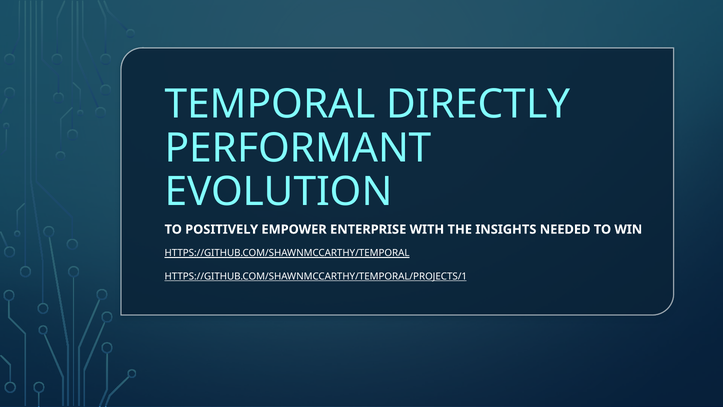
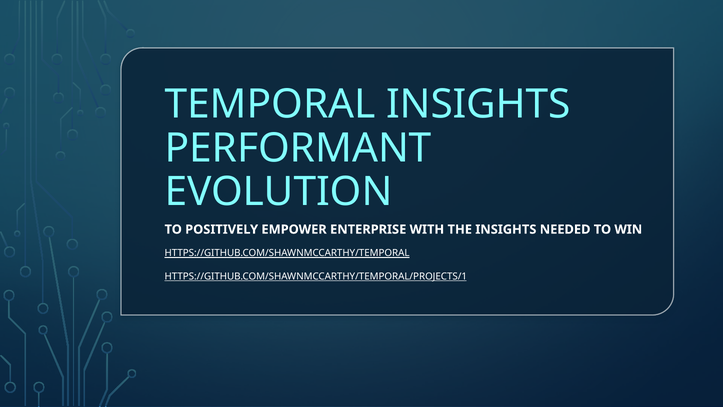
TEMPORAL DIRECTLY: DIRECTLY -> INSIGHTS
